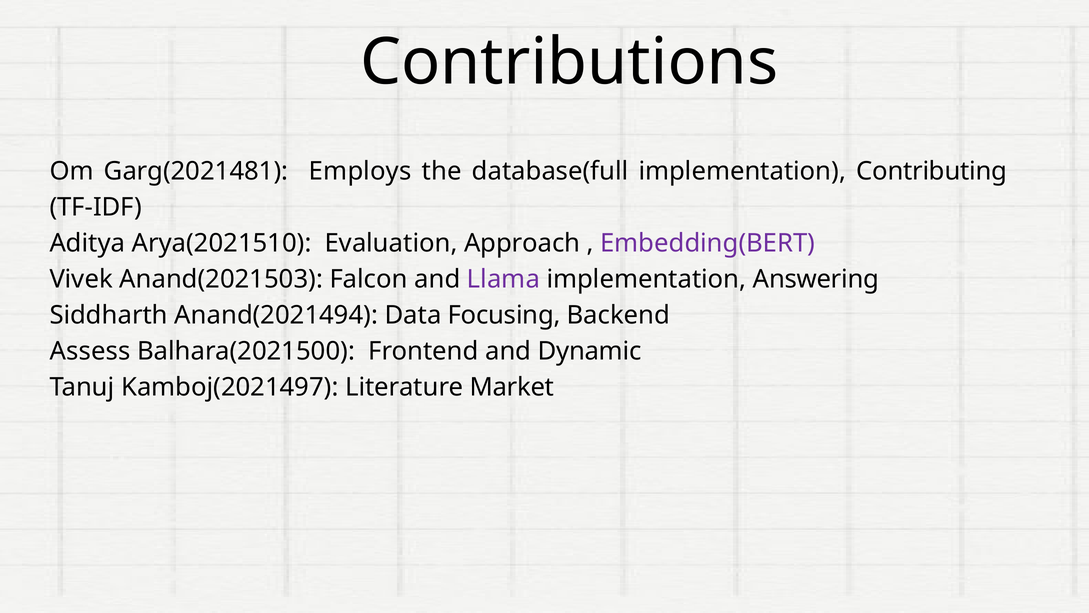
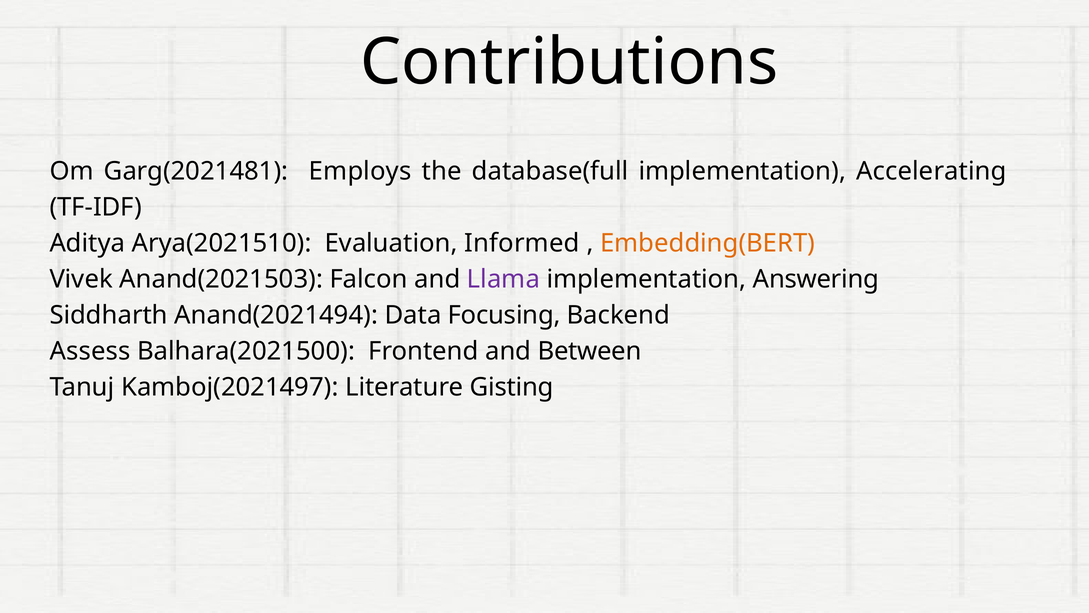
Contributing: Contributing -> Accelerating
Approach: Approach -> Informed
Embedding(BERT colour: purple -> orange
Dynamic: Dynamic -> Between
Market: Market -> Gisting
